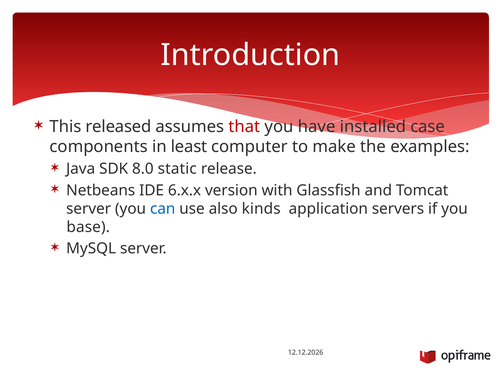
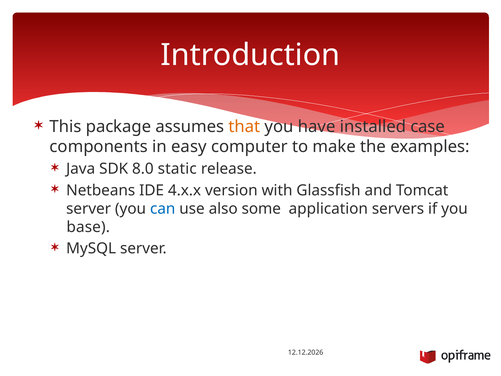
released: released -> package
that colour: red -> orange
least: least -> easy
6.x.x: 6.x.x -> 4.x.x
kinds: kinds -> some
